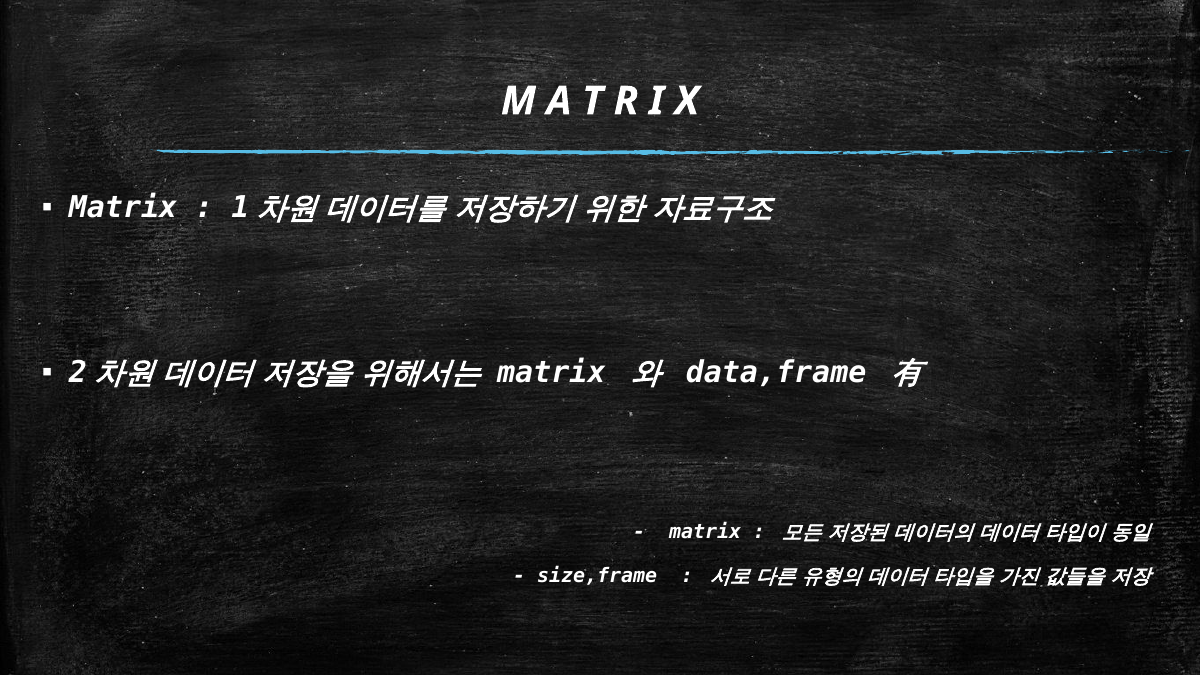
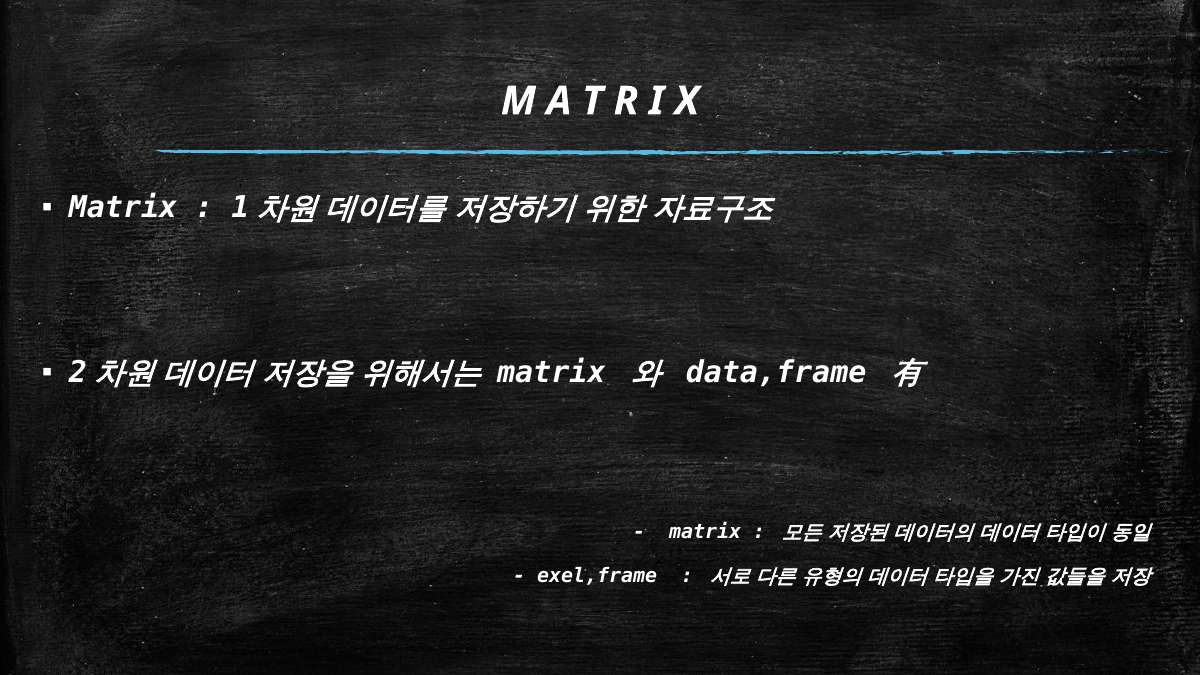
size,frame: size,frame -> exel,frame
